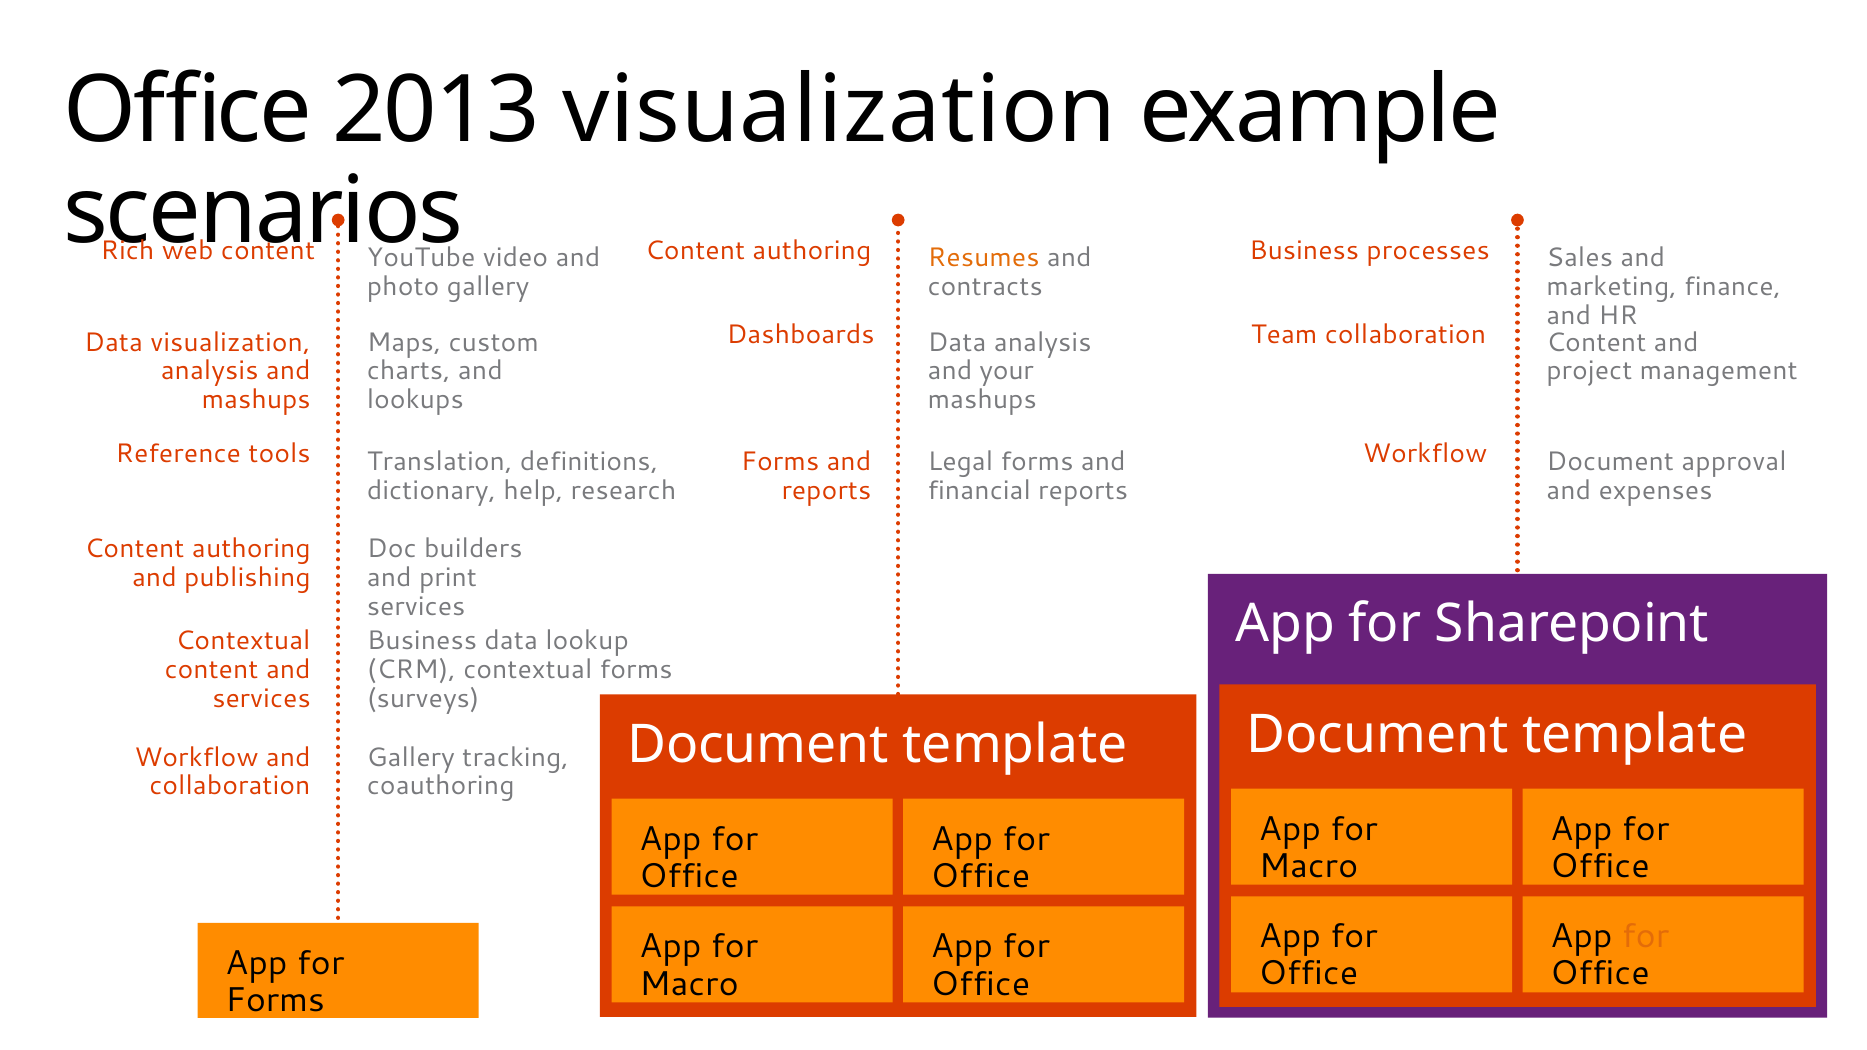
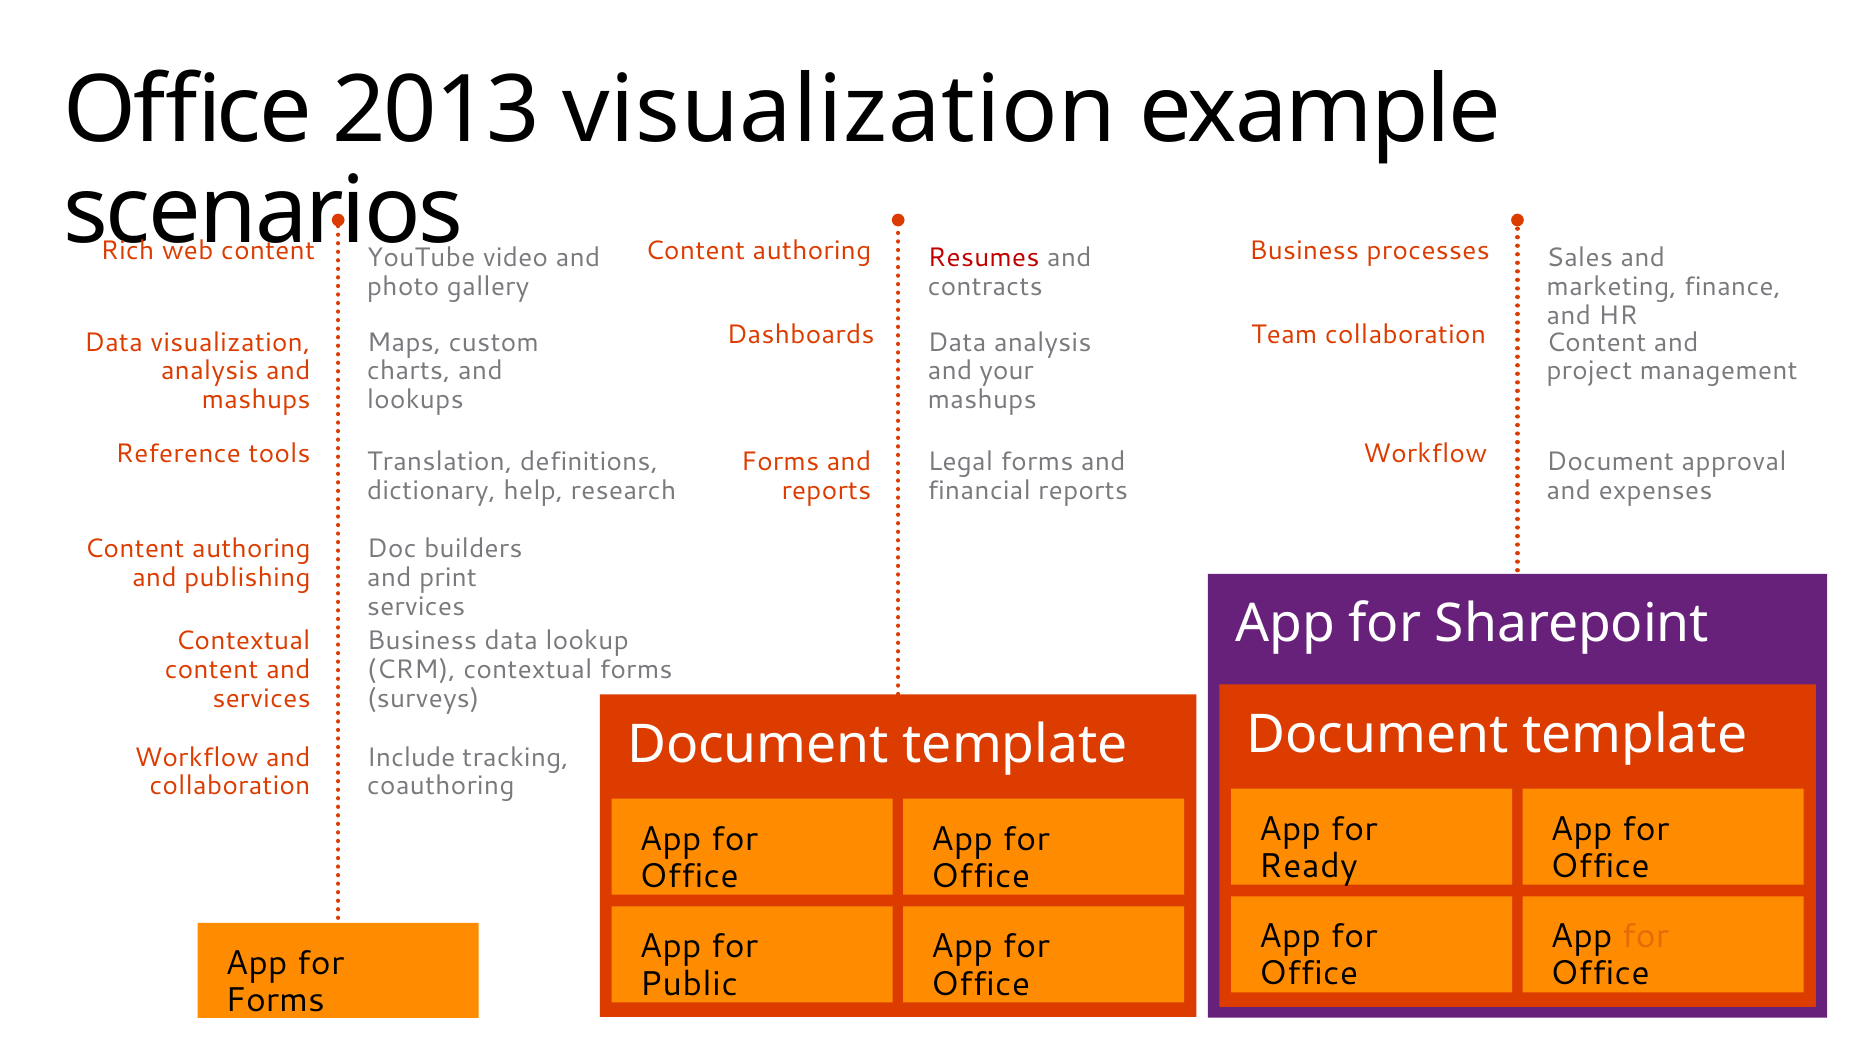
Resumes colour: orange -> red
Gallery at (411, 757): Gallery -> Include
Macro at (1308, 866): Macro -> Ready
Macro at (689, 984): Macro -> Public
